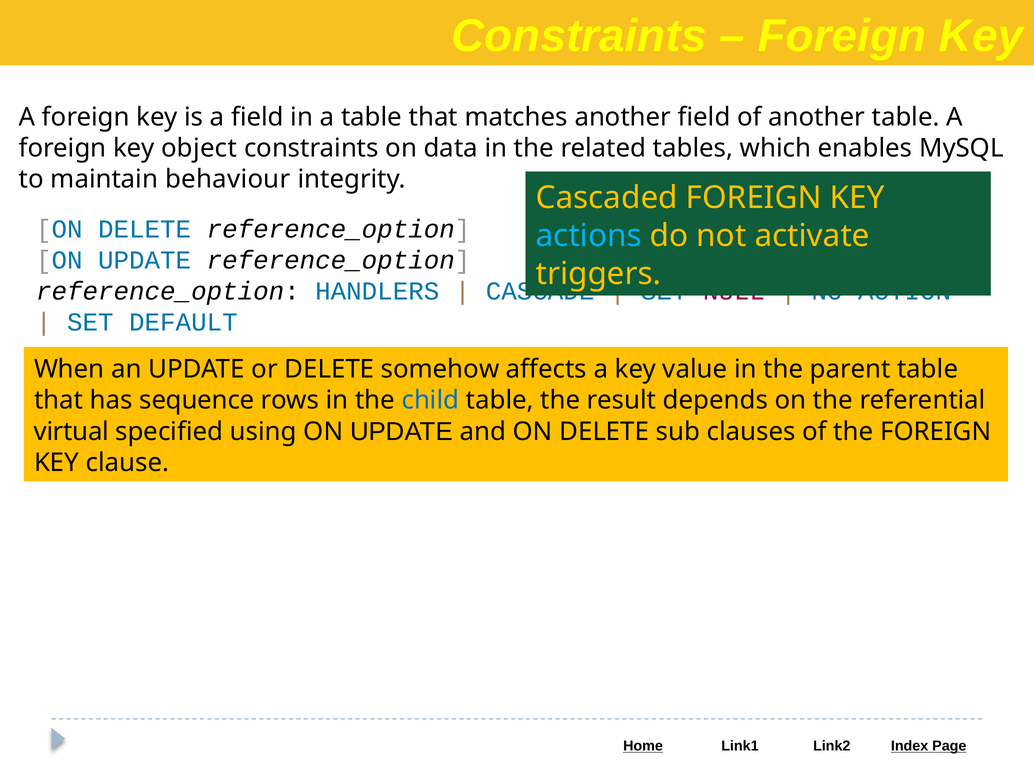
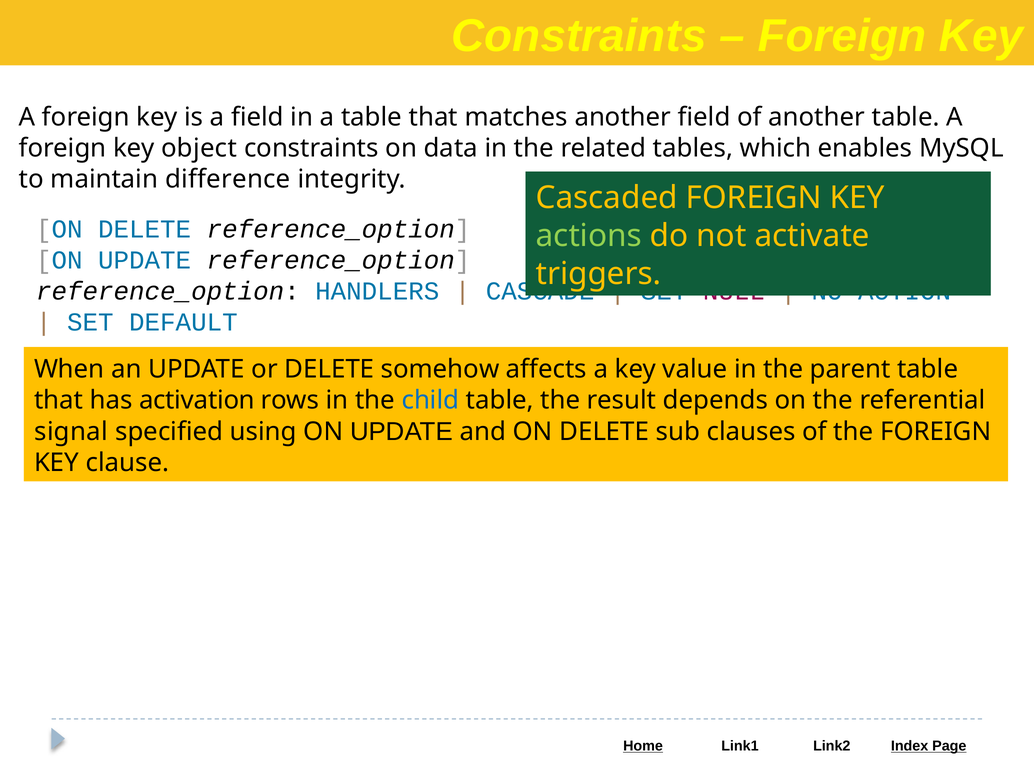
behaviour: behaviour -> difference
actions colour: light blue -> light green
sequence: sequence -> activation
virtual: virtual -> signal
